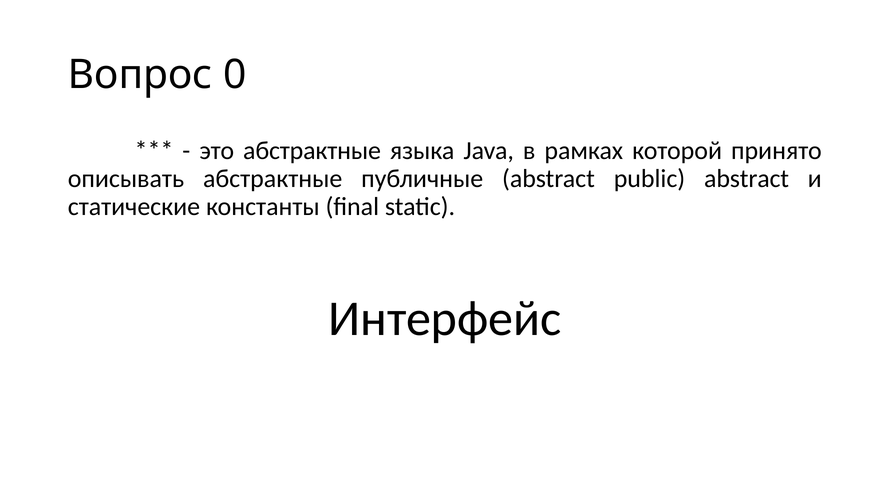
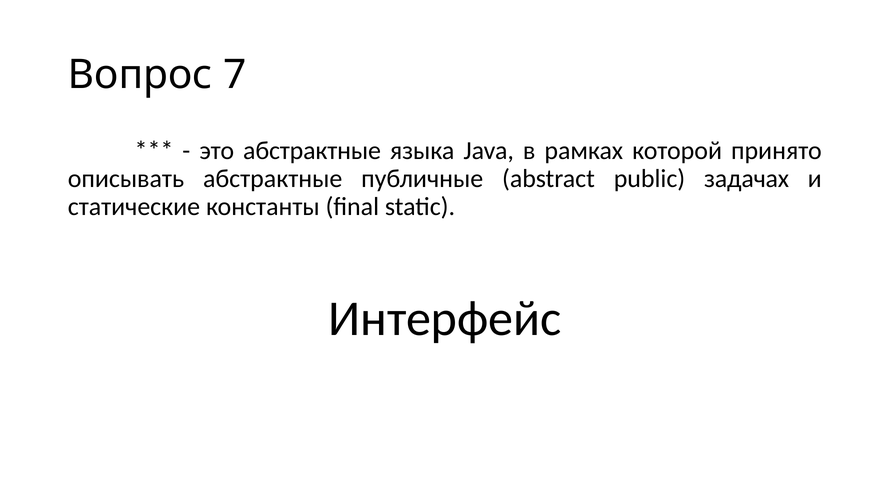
0: 0 -> 7
public abstract: abstract -> задачах
